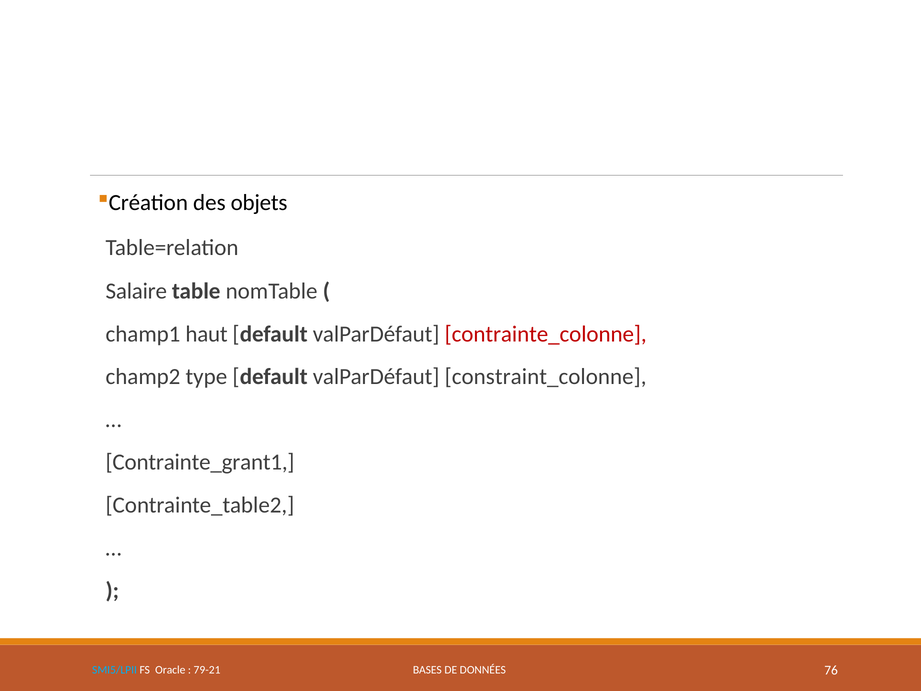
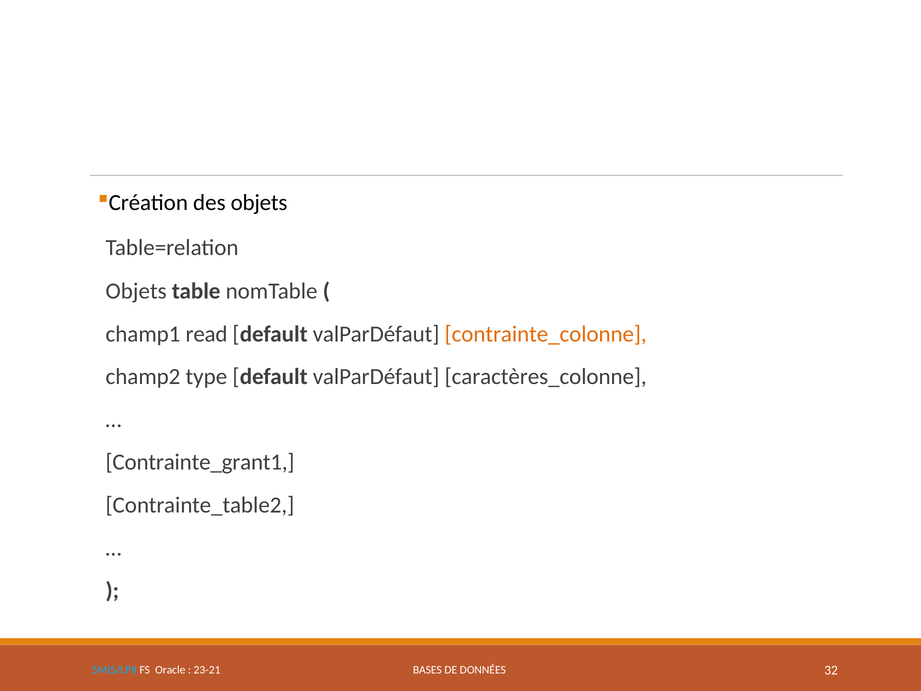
Salaire at (136, 291): Salaire -> Objets
haut: haut -> read
contrainte_colonne colour: red -> orange
constraint_colonne: constraint_colonne -> caractères_colonne
79-21: 79-21 -> 23-21
76: 76 -> 32
